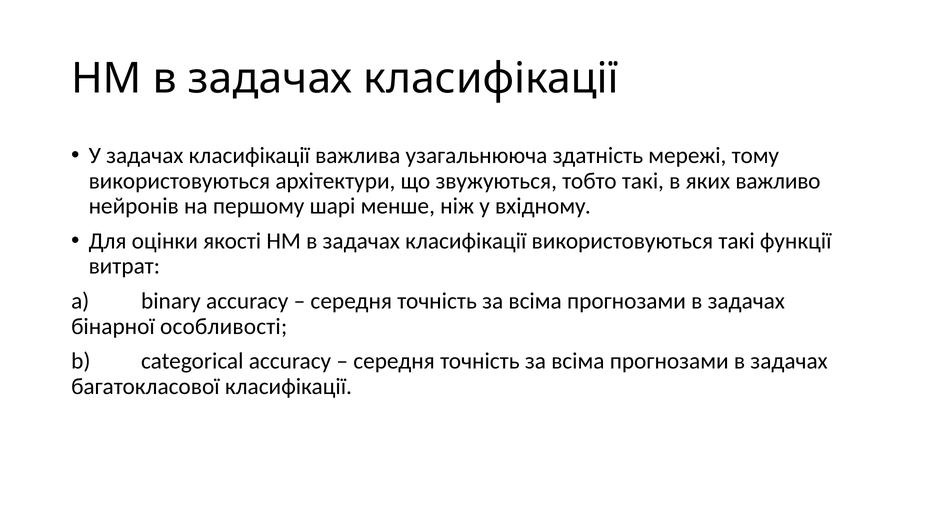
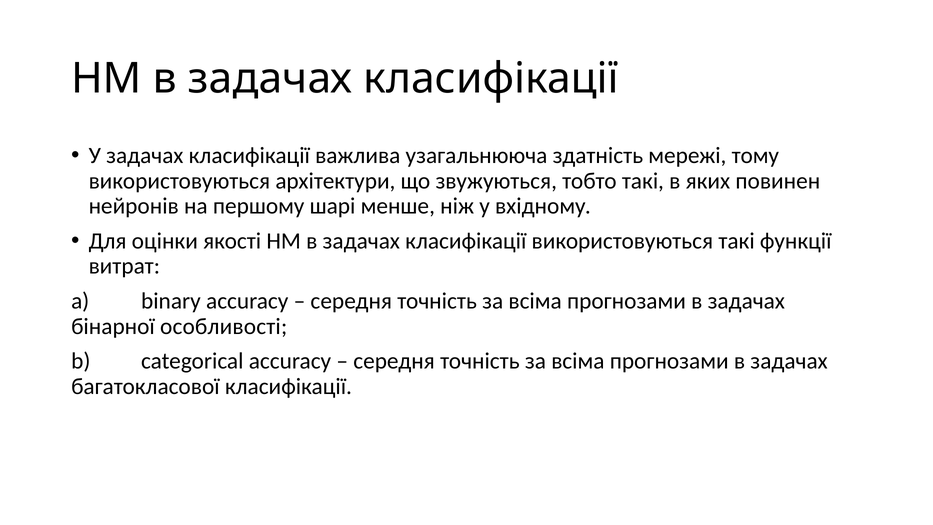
важливо: важливо -> повинен
